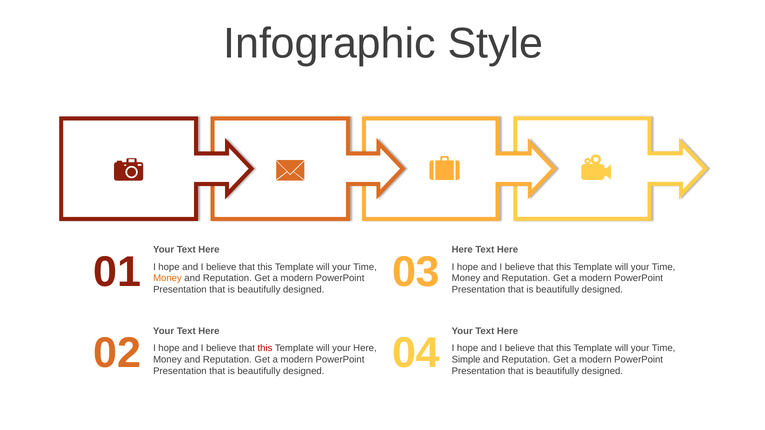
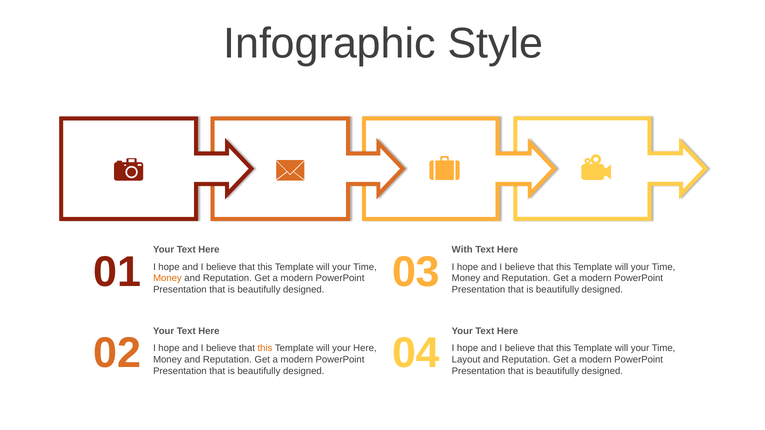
Here at (462, 250): Here -> With
this at (265, 349) colour: red -> orange
Simple: Simple -> Layout
